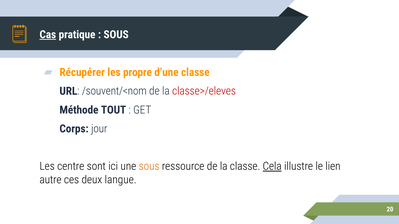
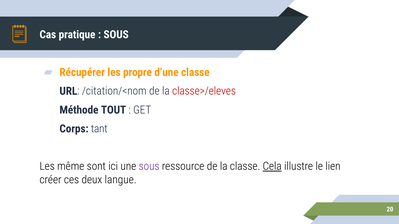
Cas underline: present -> none
/souvent/<nom: /souvent/<nom -> /citation/<nom
jour: jour -> tant
centre: centre -> même
sous at (149, 167) colour: orange -> purple
autre: autre -> créer
